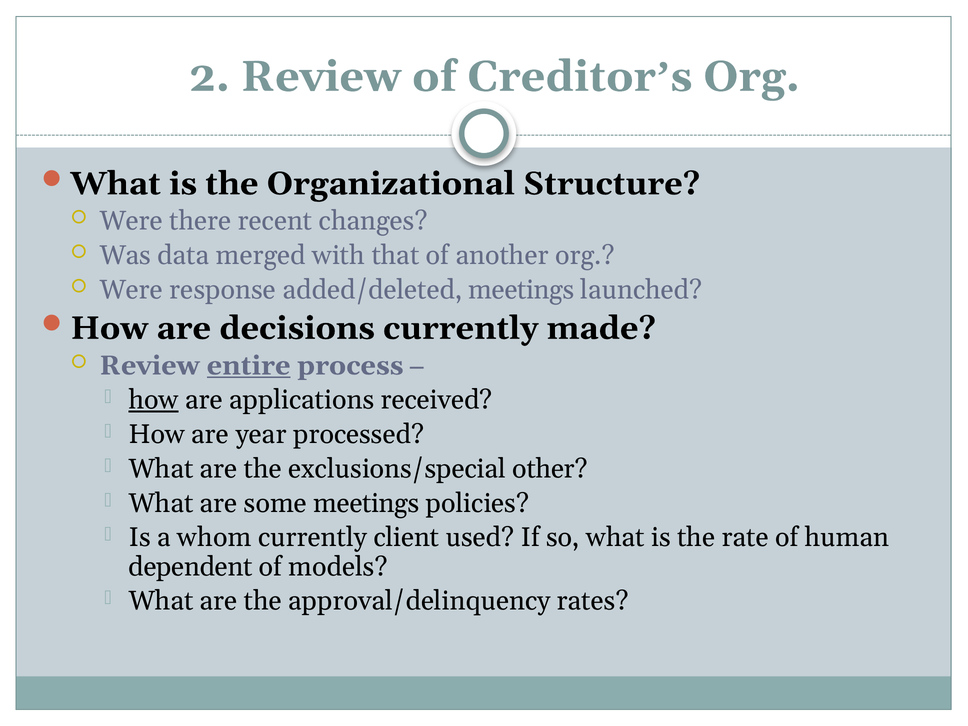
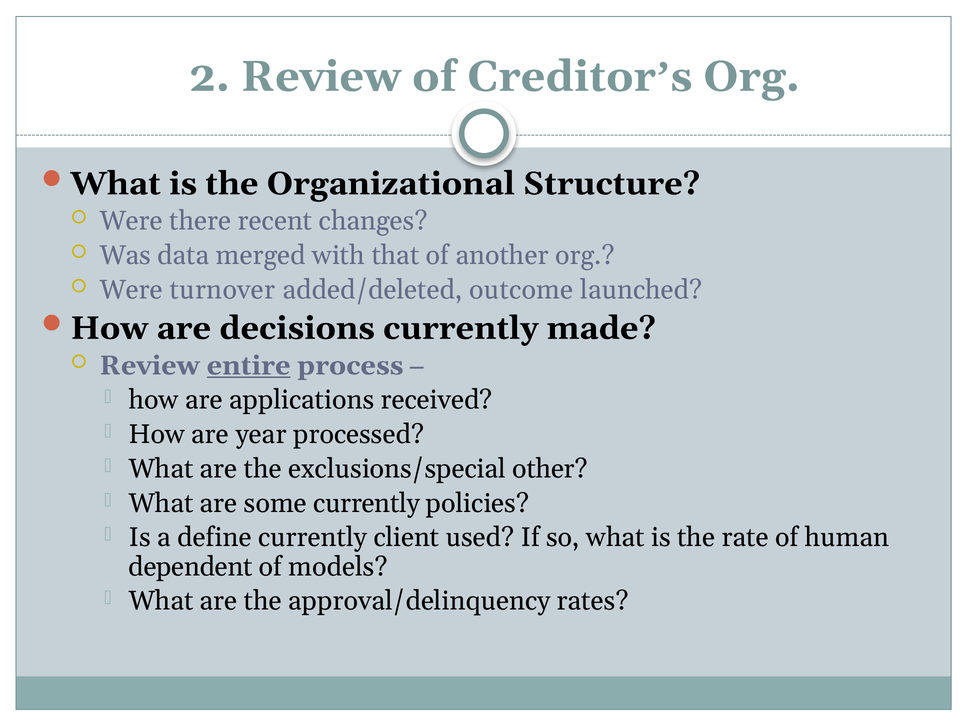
response: response -> turnover
added/deleted meetings: meetings -> outcome
how at (154, 400) underline: present -> none
some meetings: meetings -> currently
whom: whom -> define
